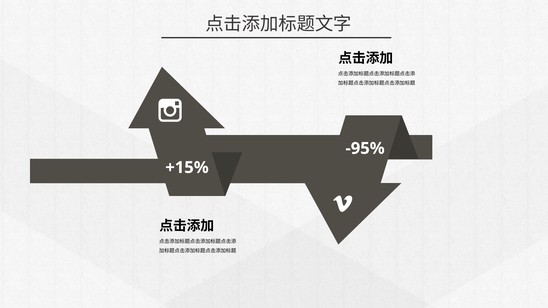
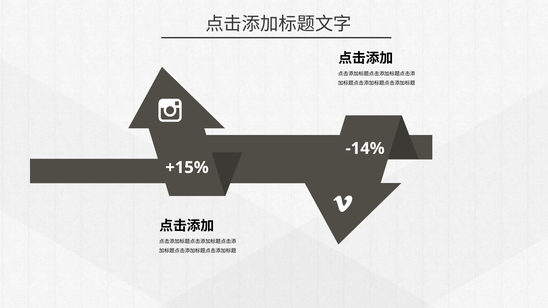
-95%: -95% -> -14%
